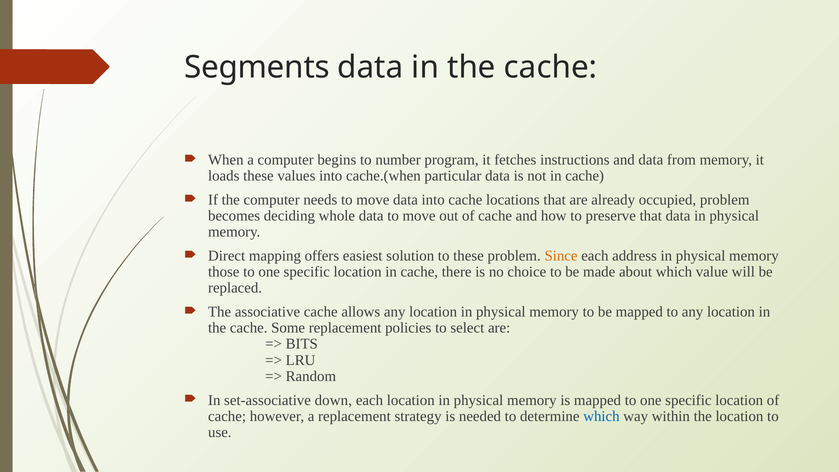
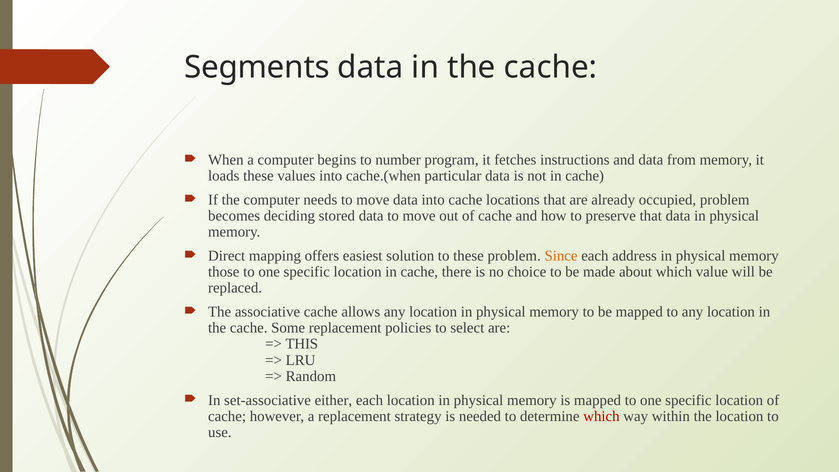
whole: whole -> stored
BITS: BITS -> THIS
down: down -> either
which at (601, 416) colour: blue -> red
